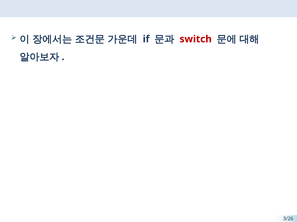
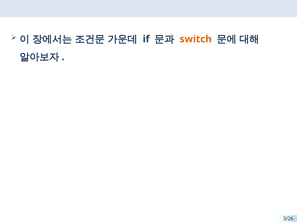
switch colour: red -> orange
